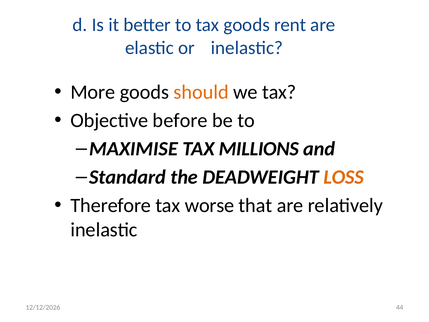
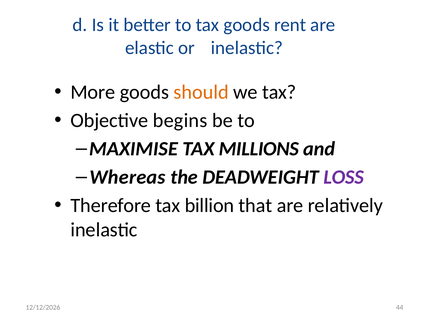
before: before -> begins
Standard: Standard -> Whereas
LOSS colour: orange -> purple
worse: worse -> billion
